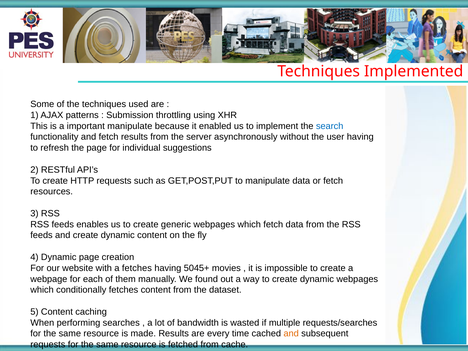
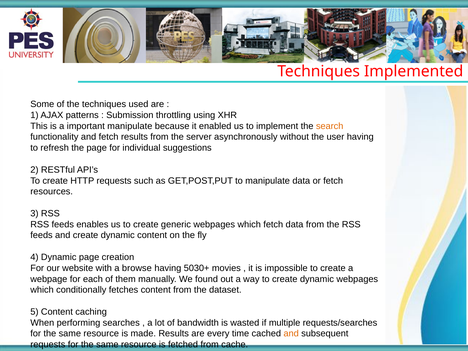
search colour: blue -> orange
a fetches: fetches -> browse
5045+: 5045+ -> 5030+
